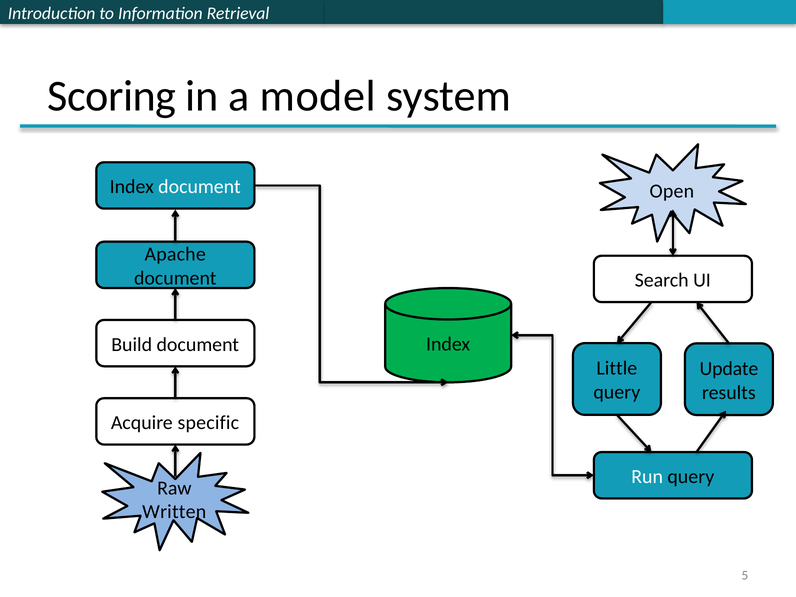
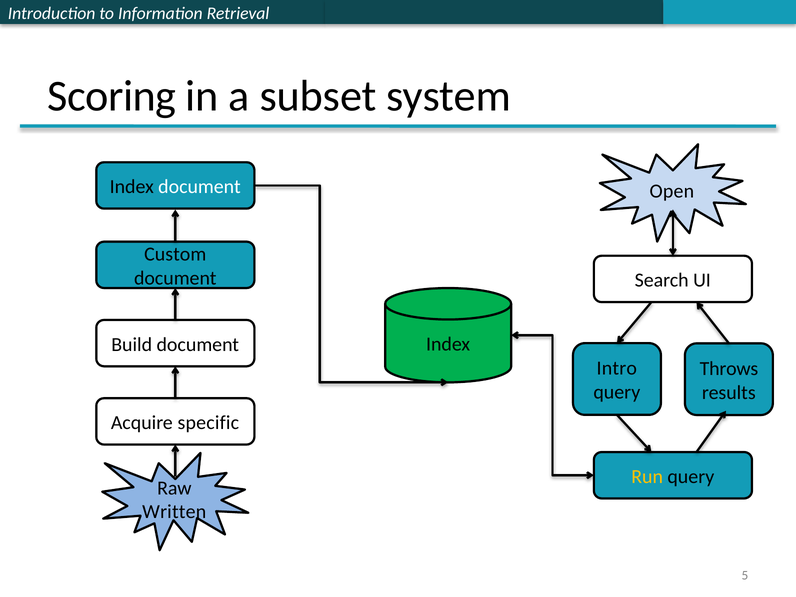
model: model -> subset
Apache: Apache -> Custom
Little: Little -> Intro
Update: Update -> Throws
Run colour: white -> yellow
